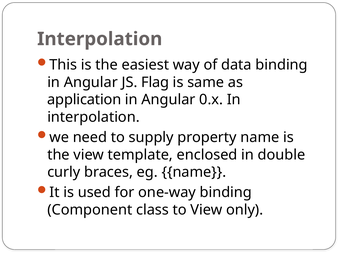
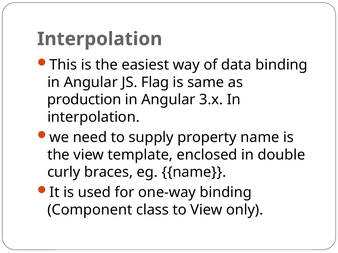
application: application -> production
0.x: 0.x -> 3.x
